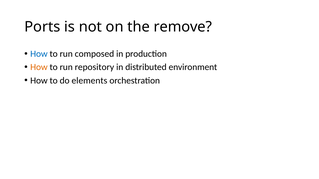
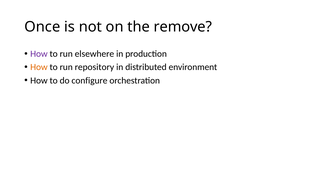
Ports: Ports -> Once
How at (39, 54) colour: blue -> purple
composed: composed -> elsewhere
elements: elements -> configure
